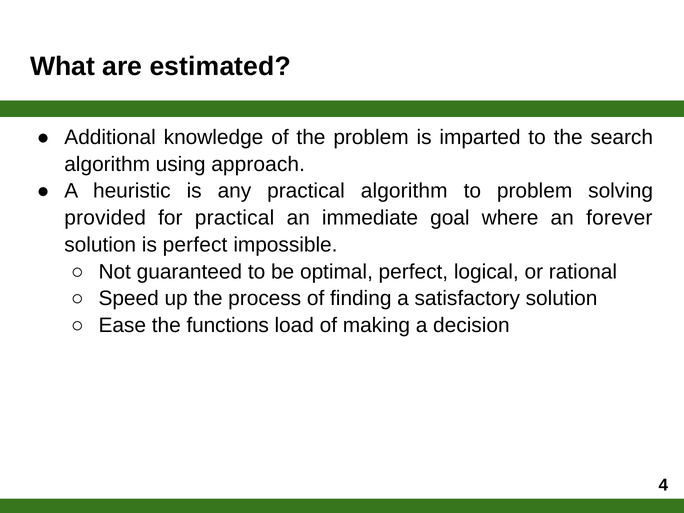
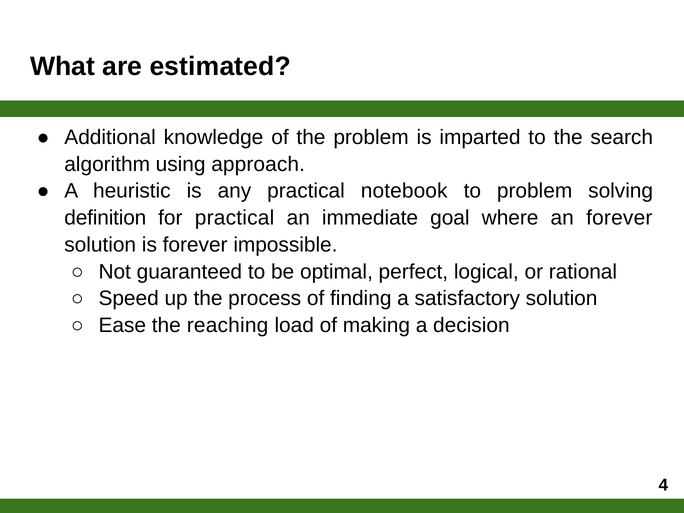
practical algorithm: algorithm -> notebook
provided: provided -> definition
is perfect: perfect -> forever
functions: functions -> reaching
